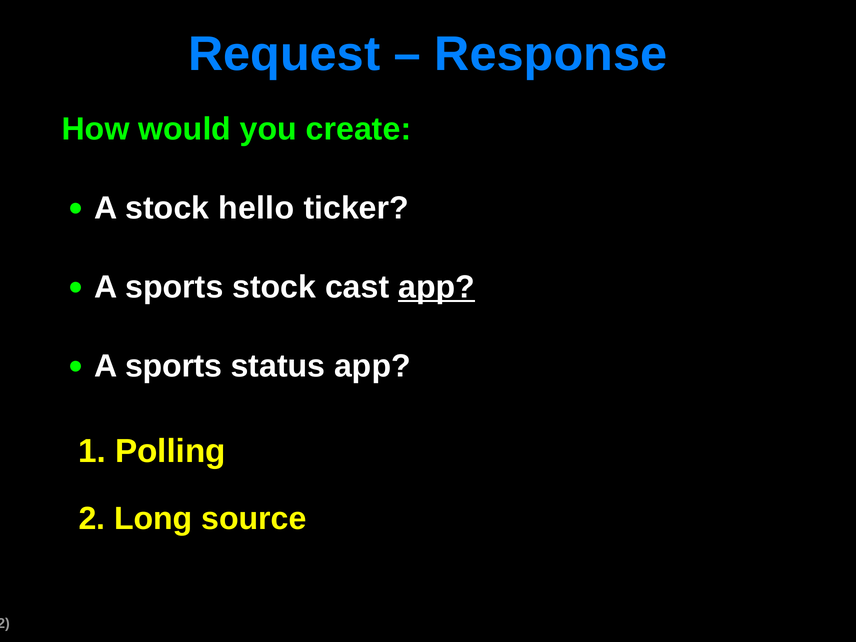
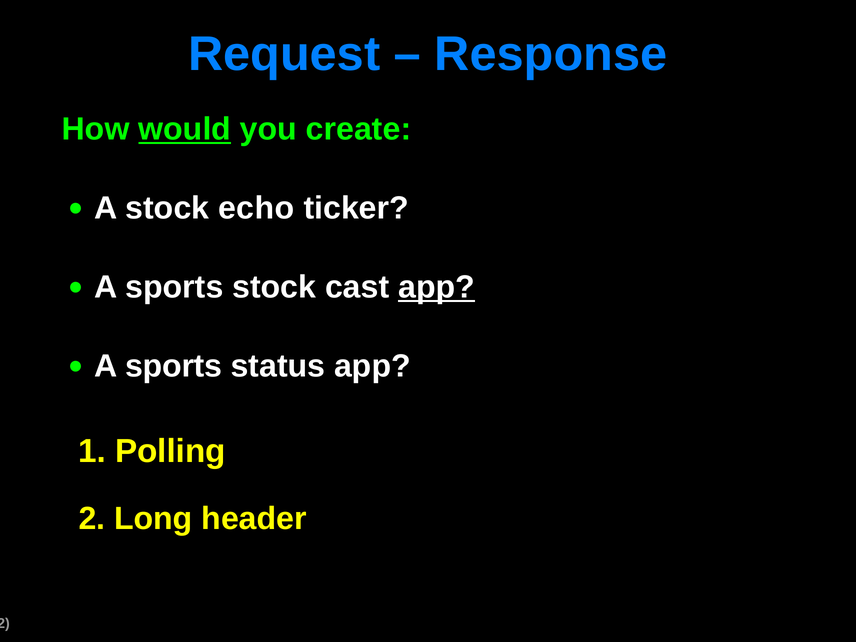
would underline: none -> present
hello: hello -> echo
source: source -> header
